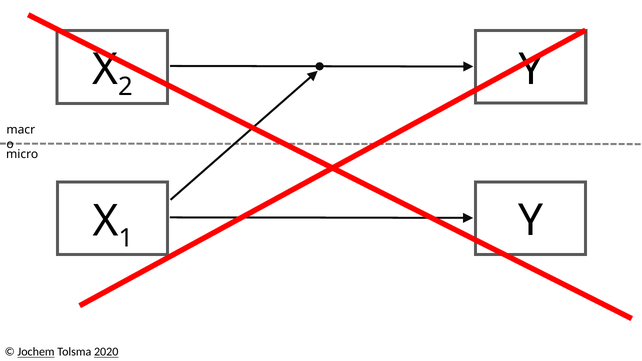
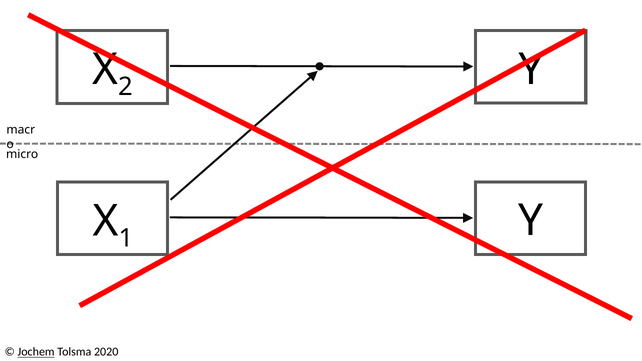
2020 underline: present -> none
